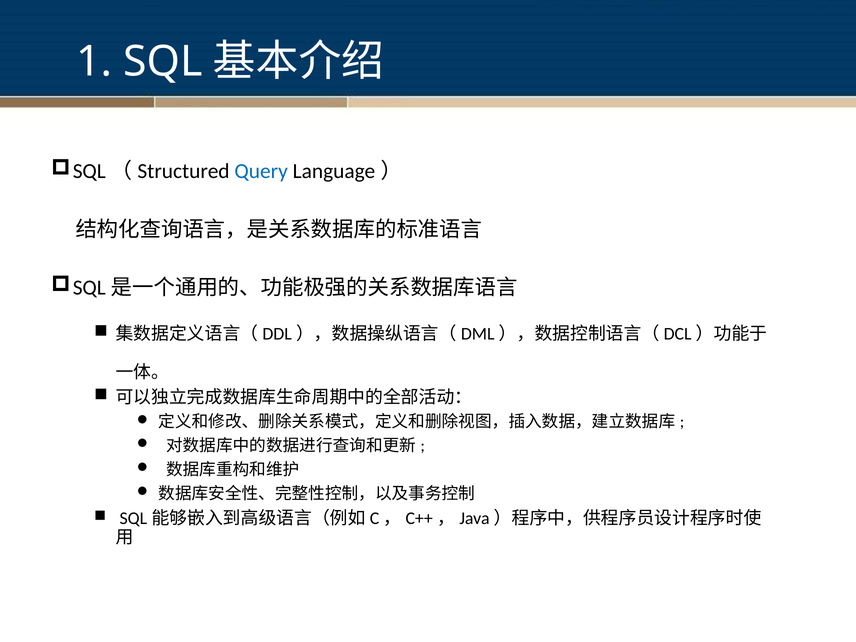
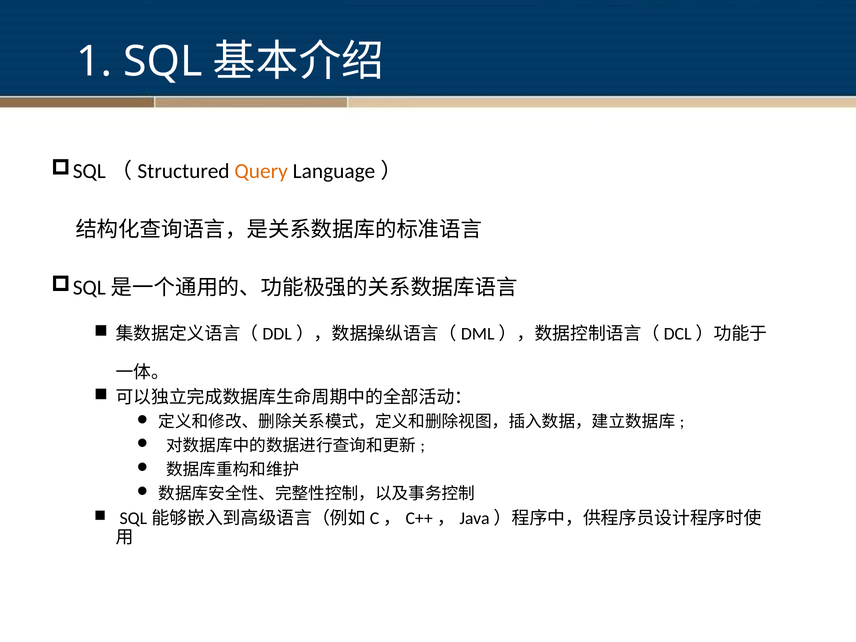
Query colour: blue -> orange
